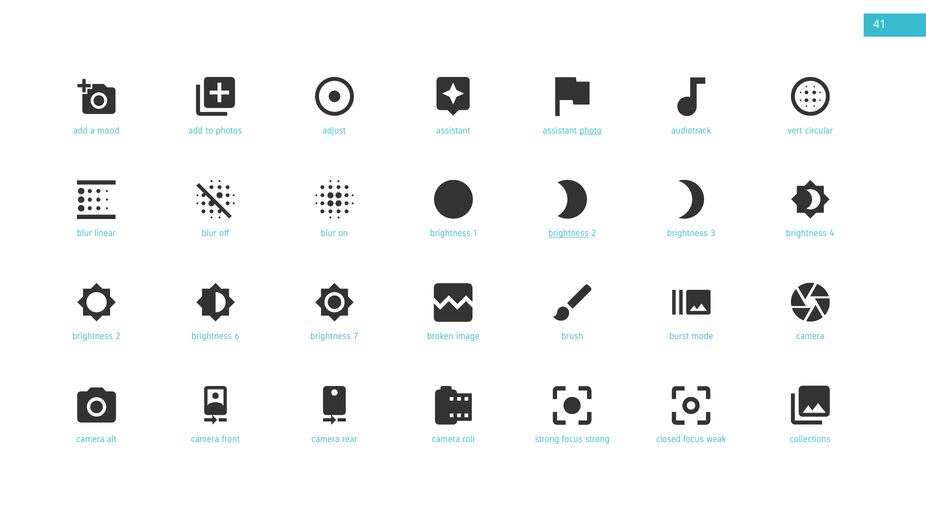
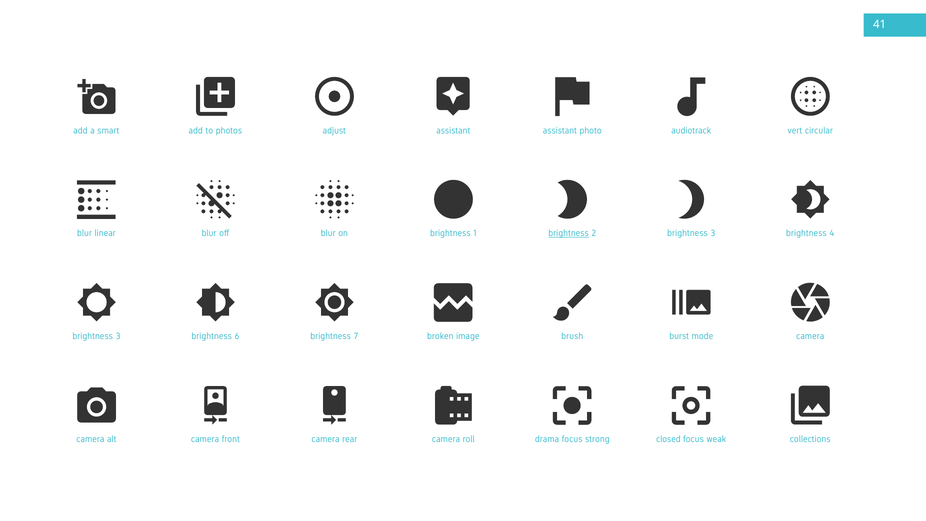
mood: mood -> smart
photo underline: present -> none
2 at (118, 336): 2 -> 3
roll strong: strong -> drama
